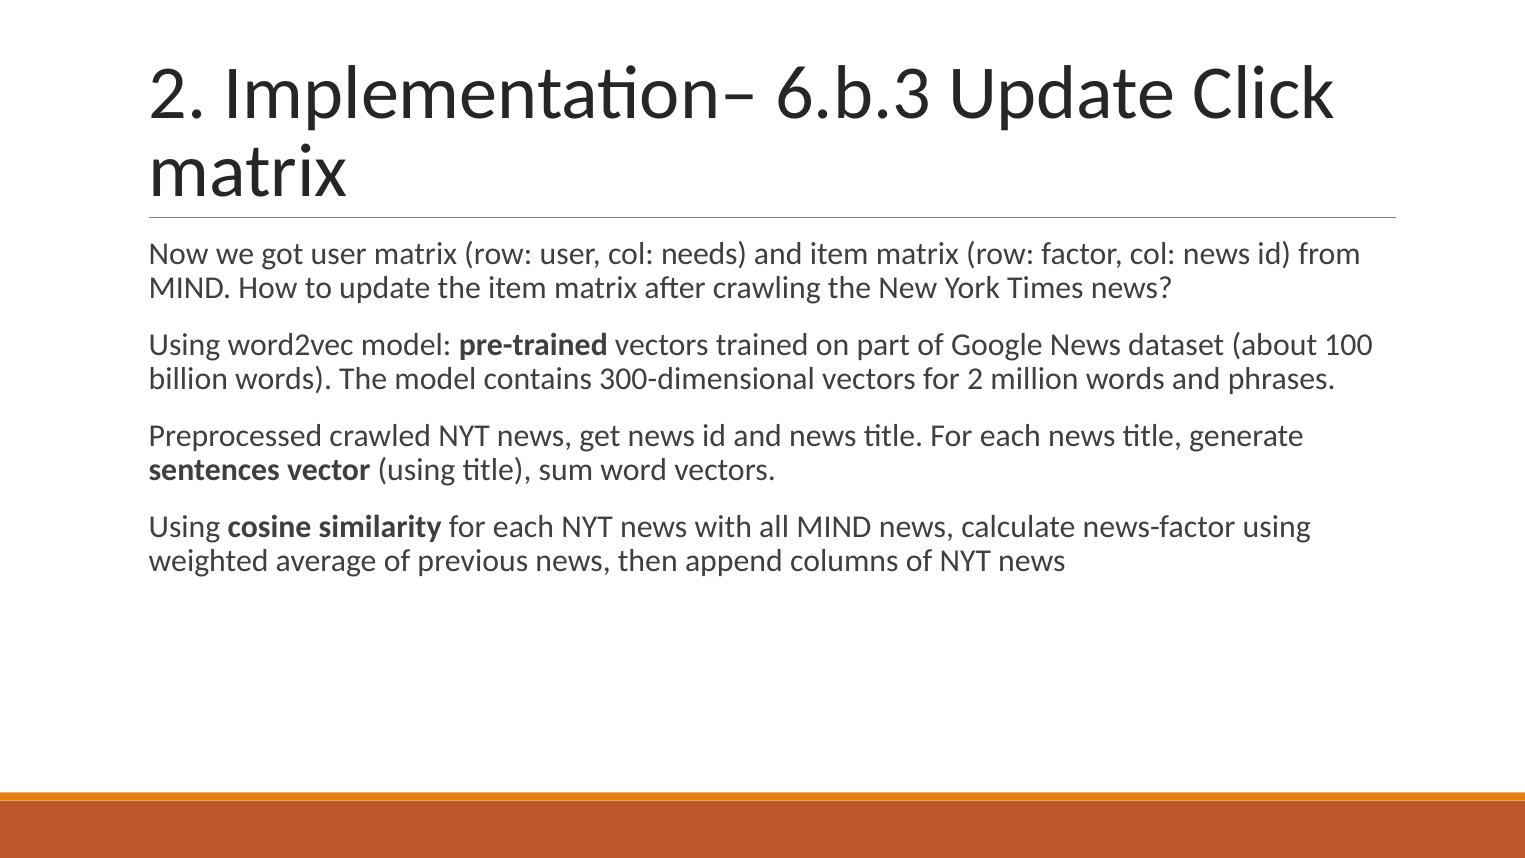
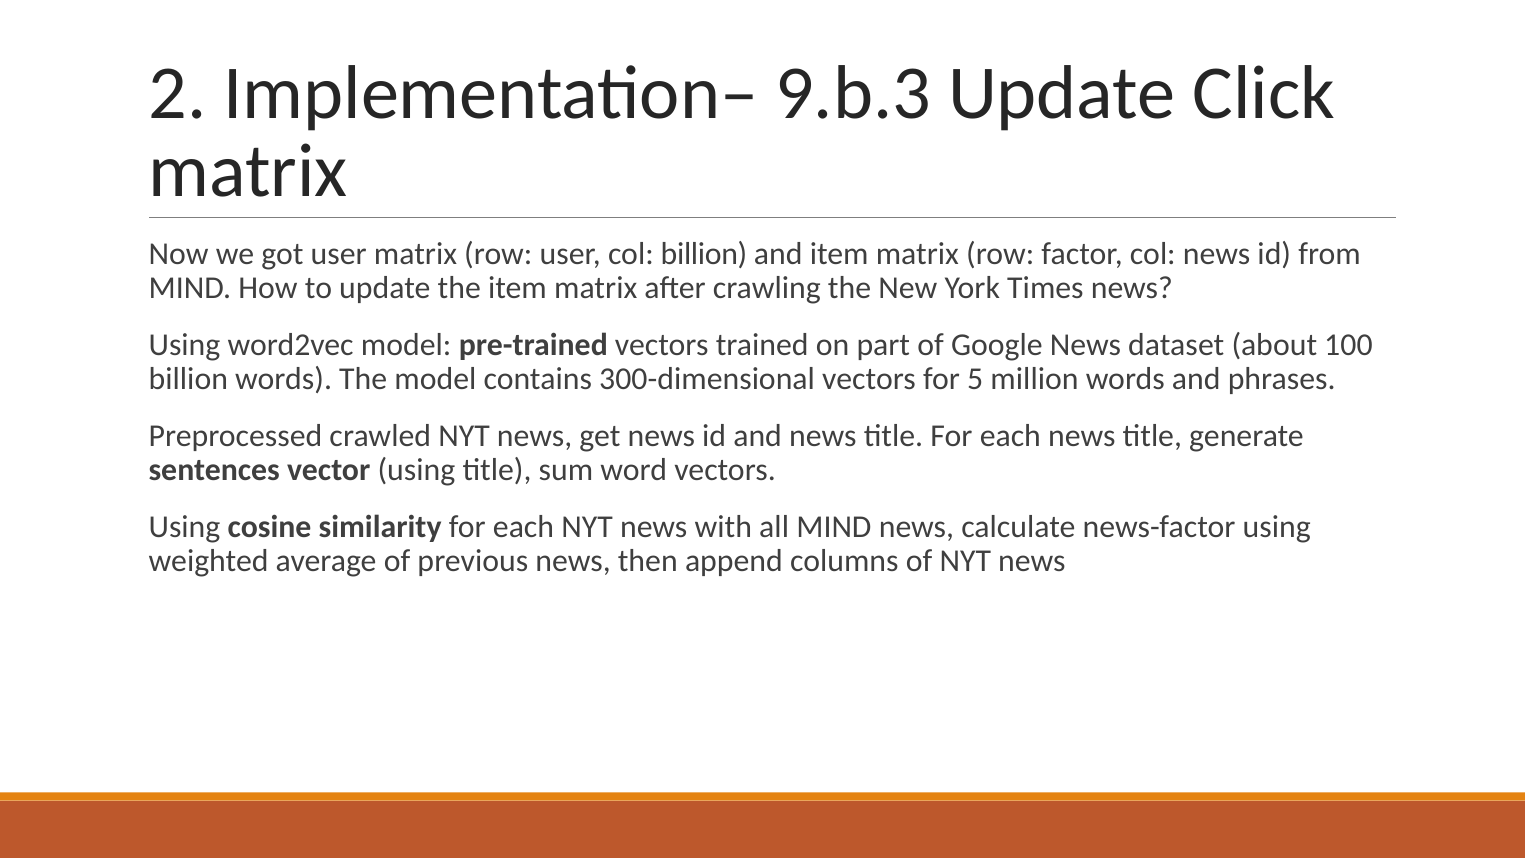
6.b.3: 6.b.3 -> 9.b.3
col needs: needs -> billion
for 2: 2 -> 5
